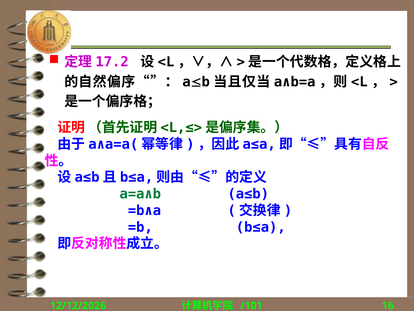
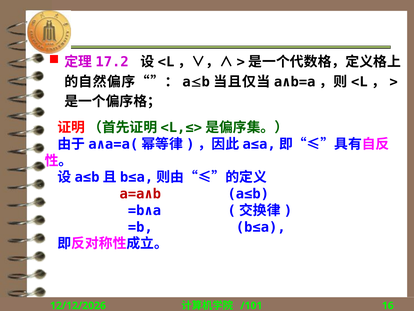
a=a∧b colour: green -> red
